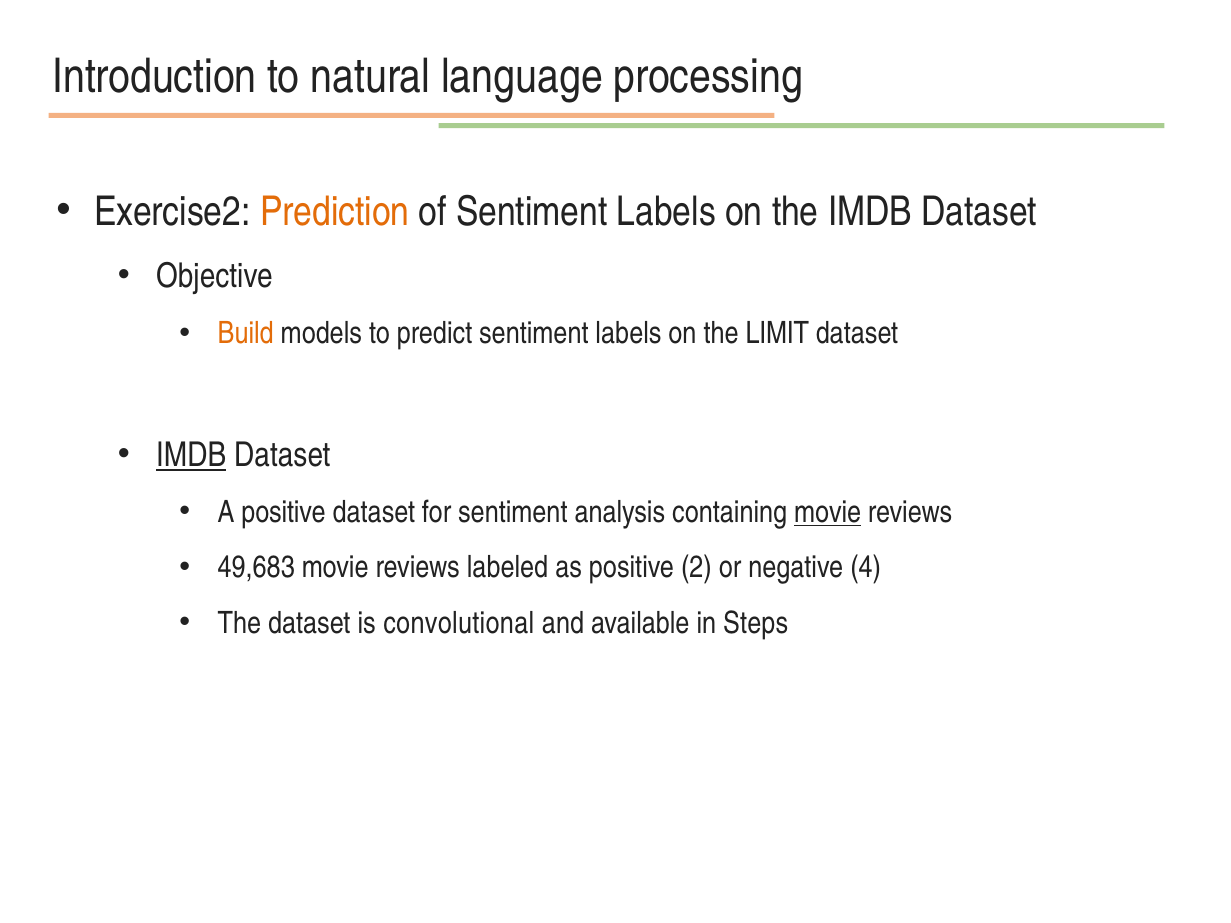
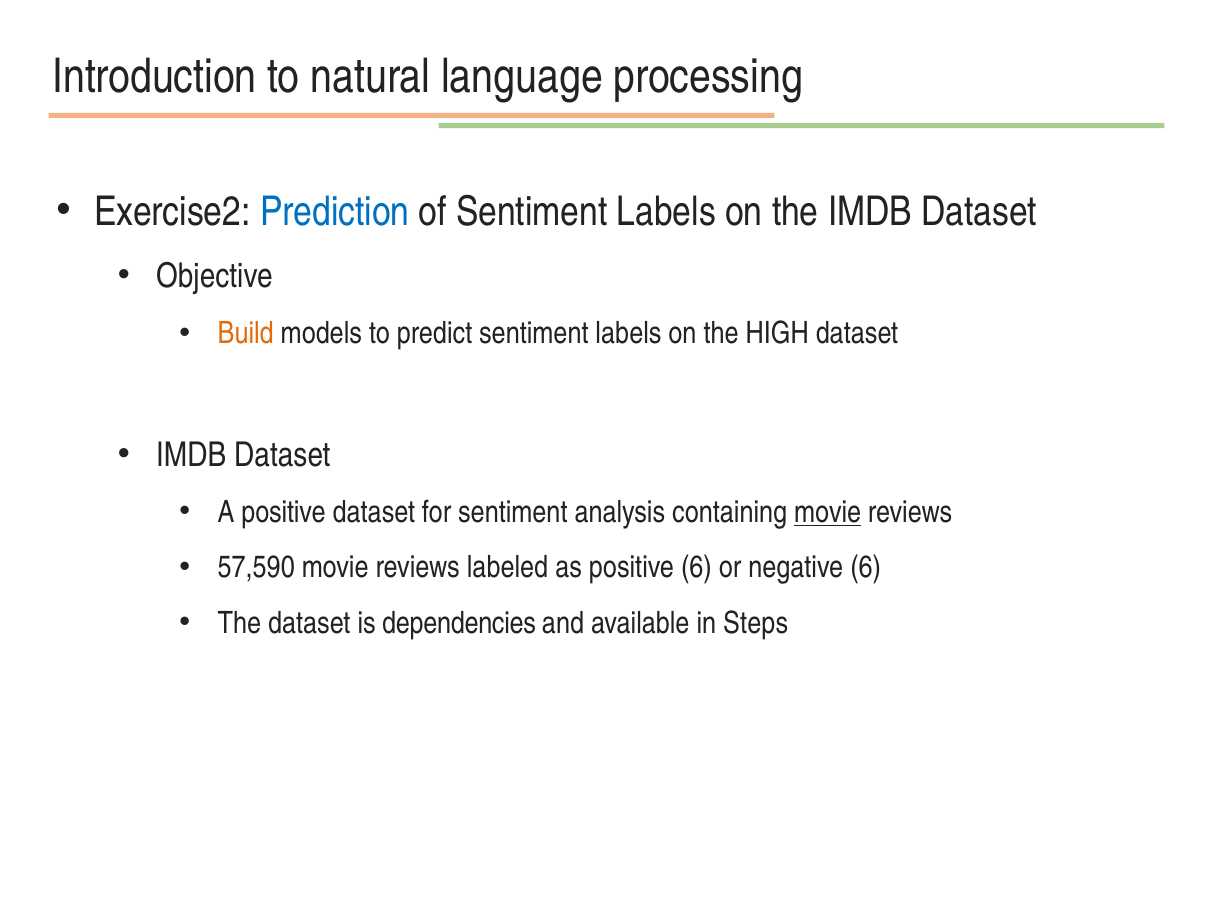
Prediction colour: orange -> blue
LIMIT: LIMIT -> HIGH
IMDB at (191, 455) underline: present -> none
49,683: 49,683 -> 57,590
positive 2: 2 -> 6
negative 4: 4 -> 6
convolutional: convolutional -> dependencies
